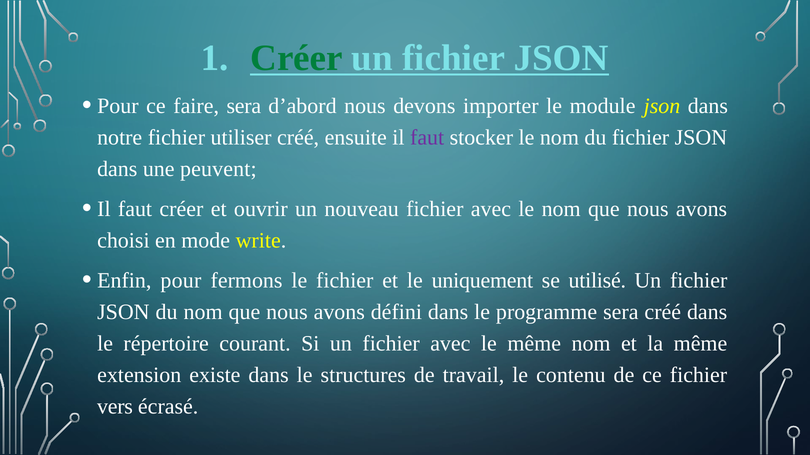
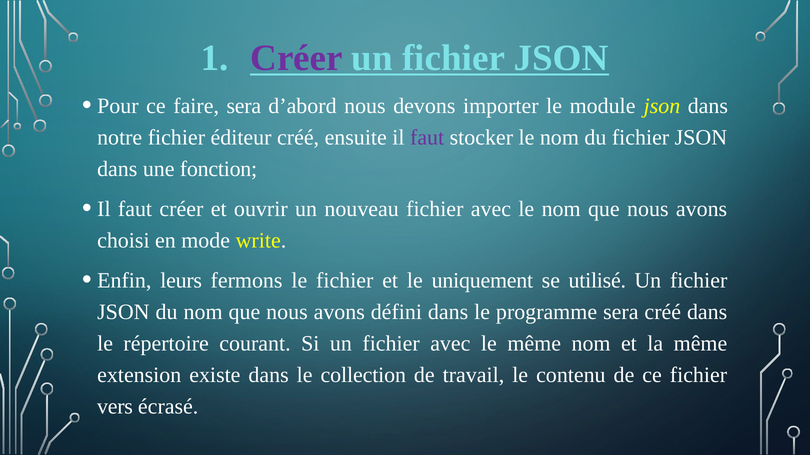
Créer at (297, 58) colour: green -> purple
utiliser: utiliser -> éditeur
peuvent: peuvent -> fonction
Enfin pour: pour -> leurs
structures: structures -> collection
